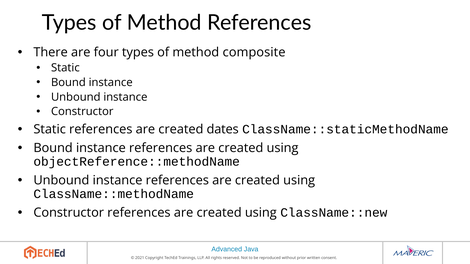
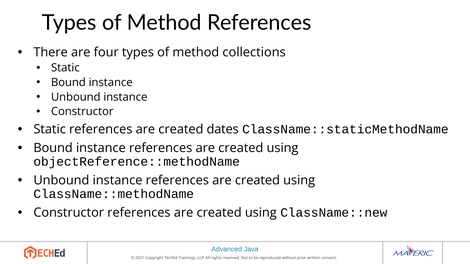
composite: composite -> collections
